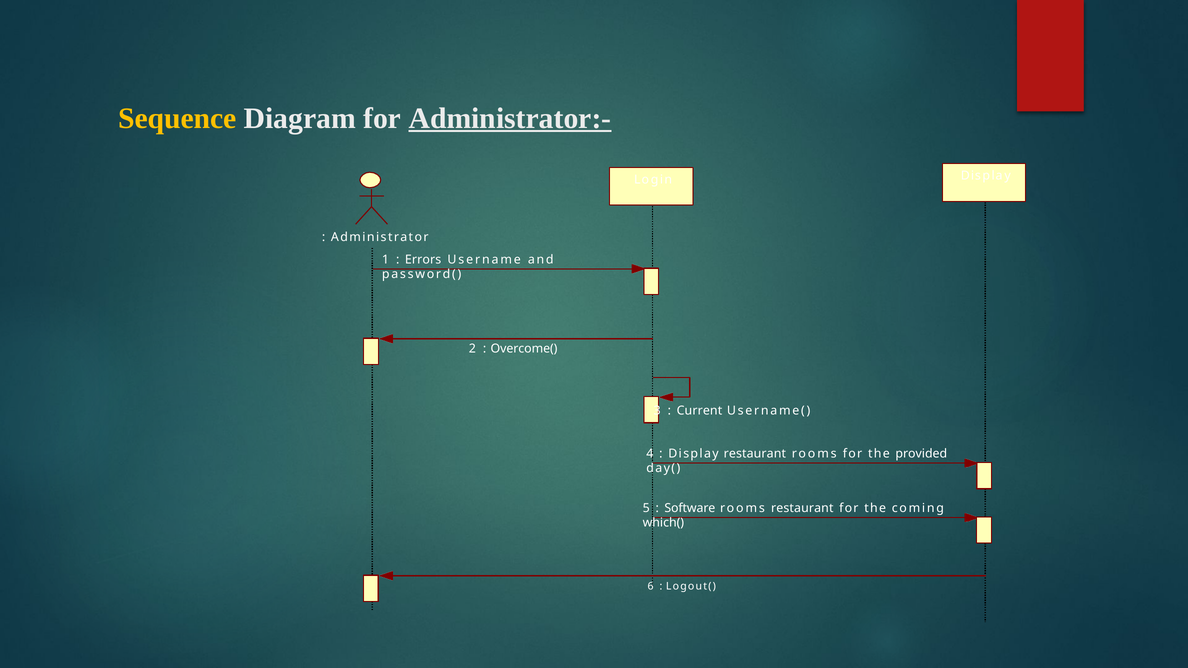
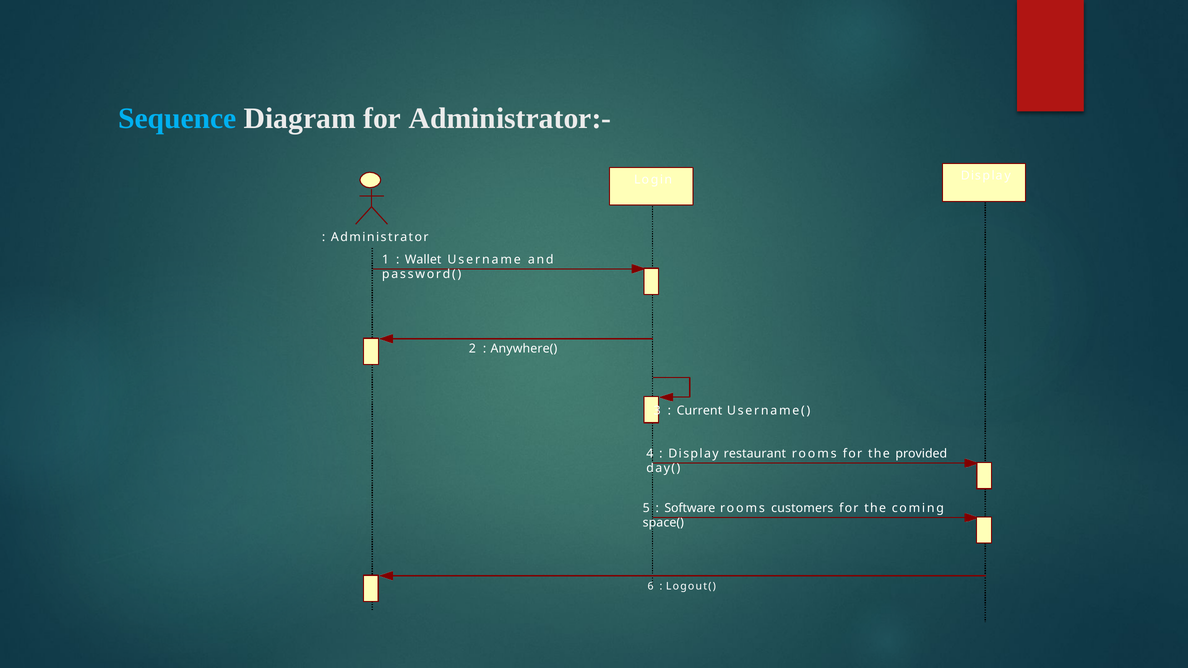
Sequence colour: yellow -> light blue
Administrator:- underline: present -> none
Errors: Errors -> Wallet
Overcome(: Overcome( -> Anywhere(
rooms restaurant: restaurant -> customers
which(: which( -> space(
